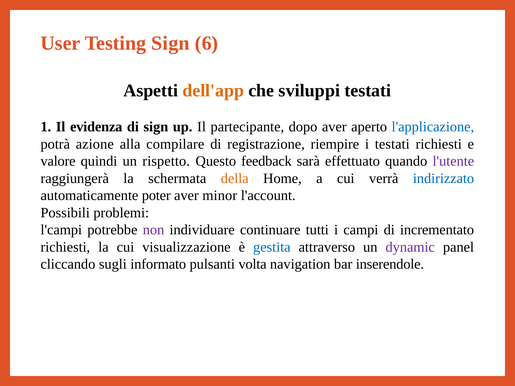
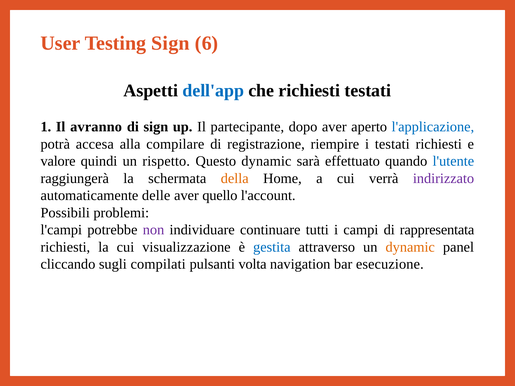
dell'app colour: orange -> blue
che sviluppi: sviluppi -> richiesti
evidenza: evidenza -> avranno
azione: azione -> accesa
Questo feedback: feedback -> dynamic
l'utente colour: purple -> blue
indirizzato colour: blue -> purple
poter: poter -> delle
minor: minor -> quello
incrementato: incrementato -> rappresentata
dynamic at (410, 247) colour: purple -> orange
informato: informato -> compilati
inserendole: inserendole -> esecuzione
